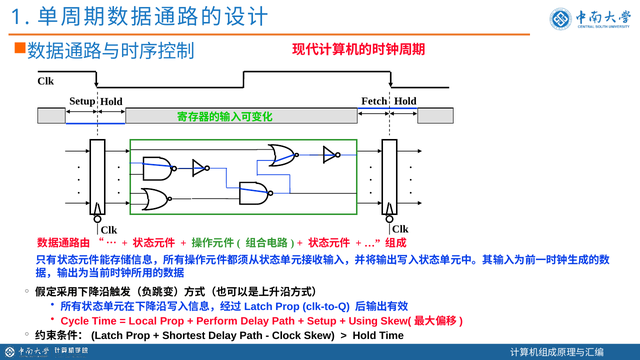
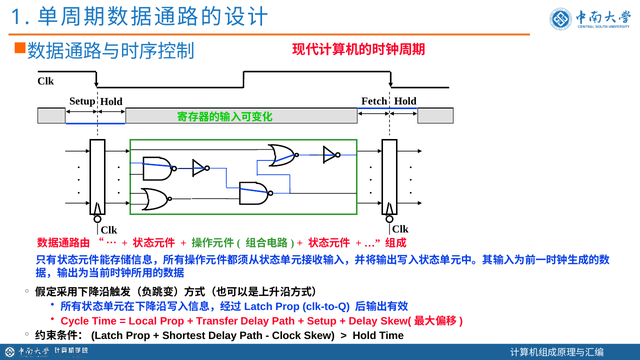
Perform: Perform -> Transfer
Using at (363, 321): Using -> Delay
